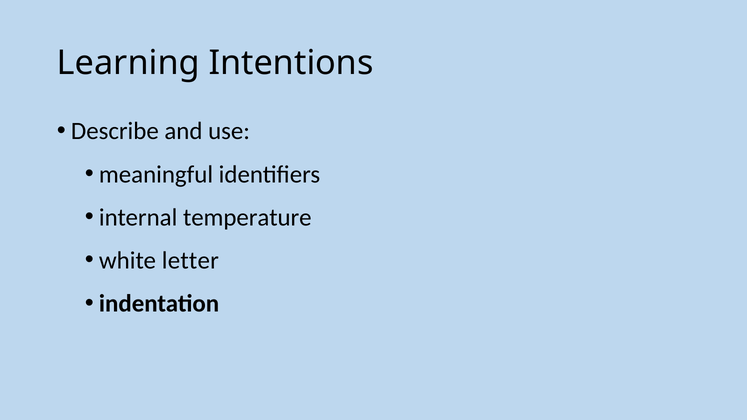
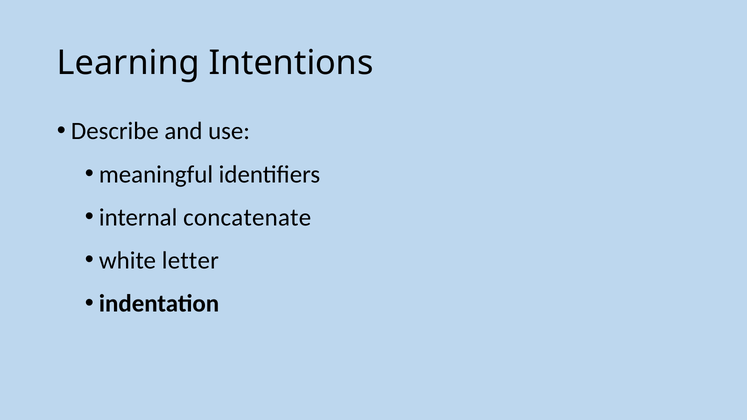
temperature: temperature -> concatenate
